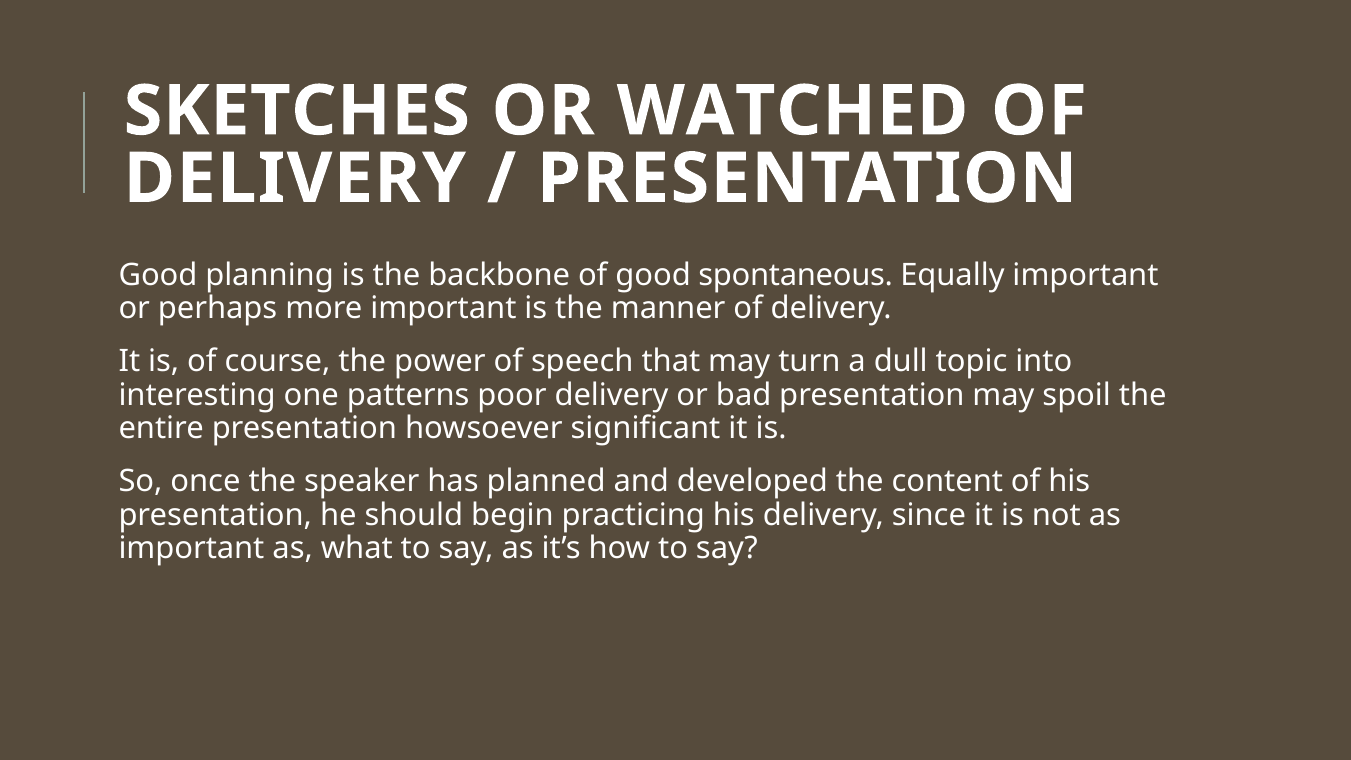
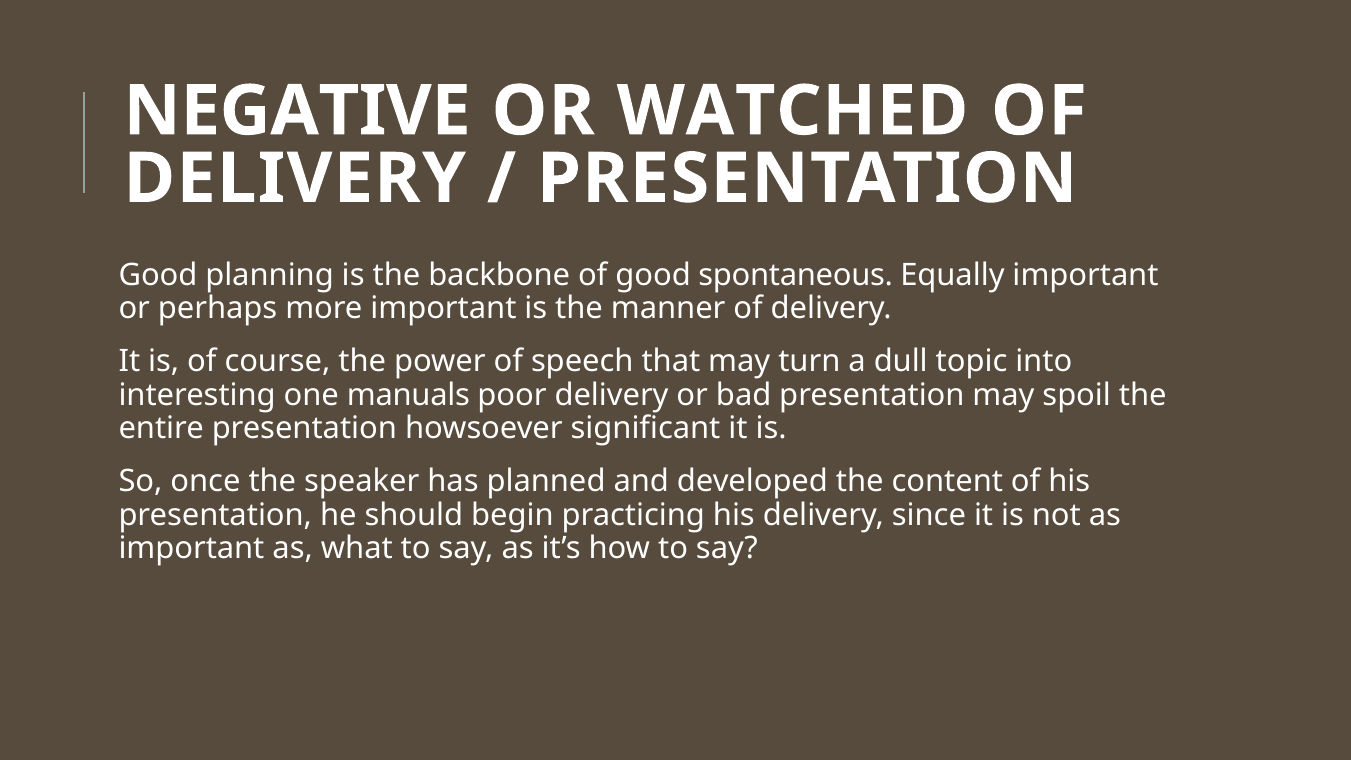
SKETCHES: SKETCHES -> NEGATIVE
patterns: patterns -> manuals
